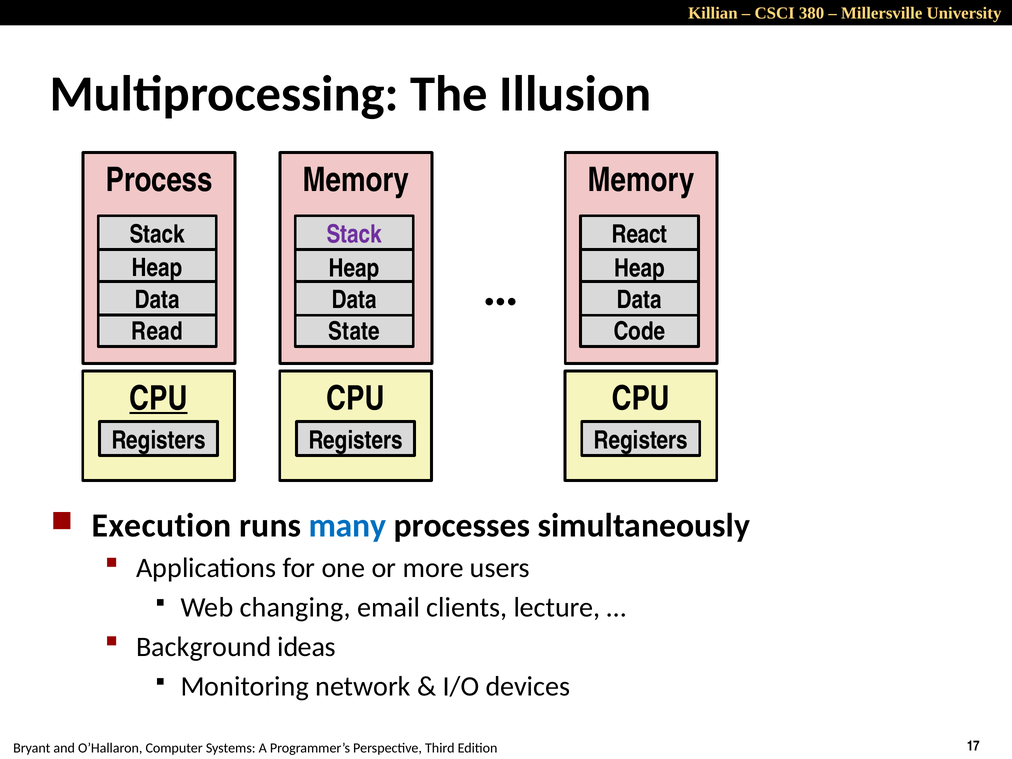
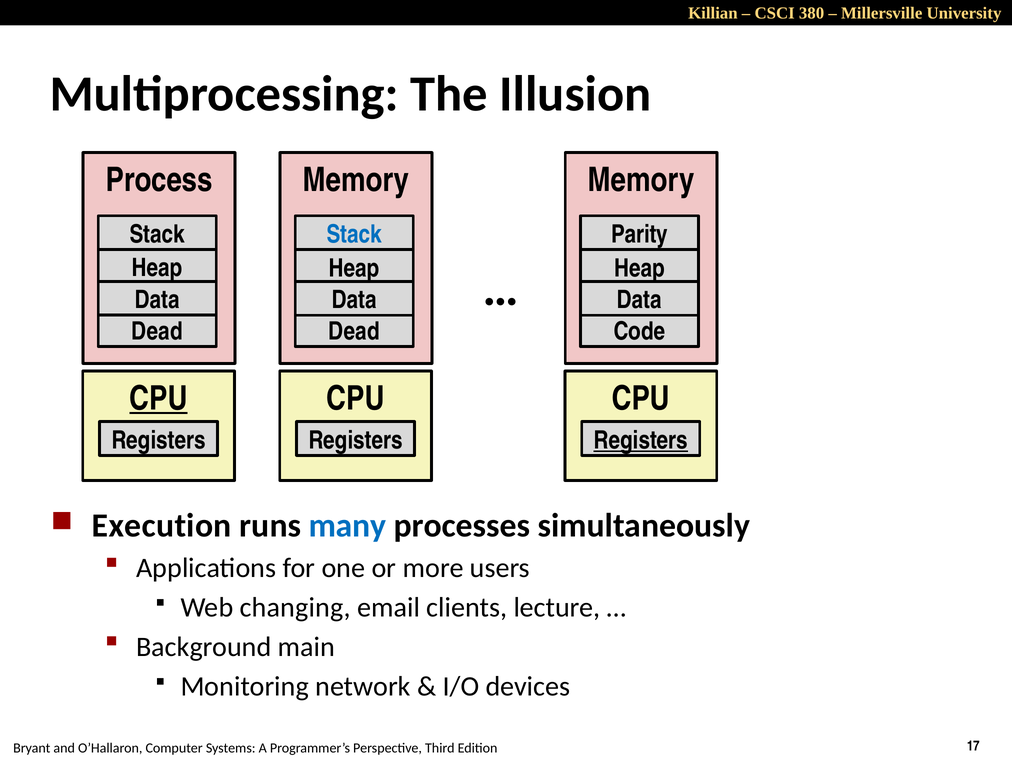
Stack at (354, 234) colour: purple -> blue
React: React -> Parity
Read at (157, 332): Read -> Dead
State at (354, 332): State -> Dead
Registers at (641, 440) underline: none -> present
ideas: ideas -> main
